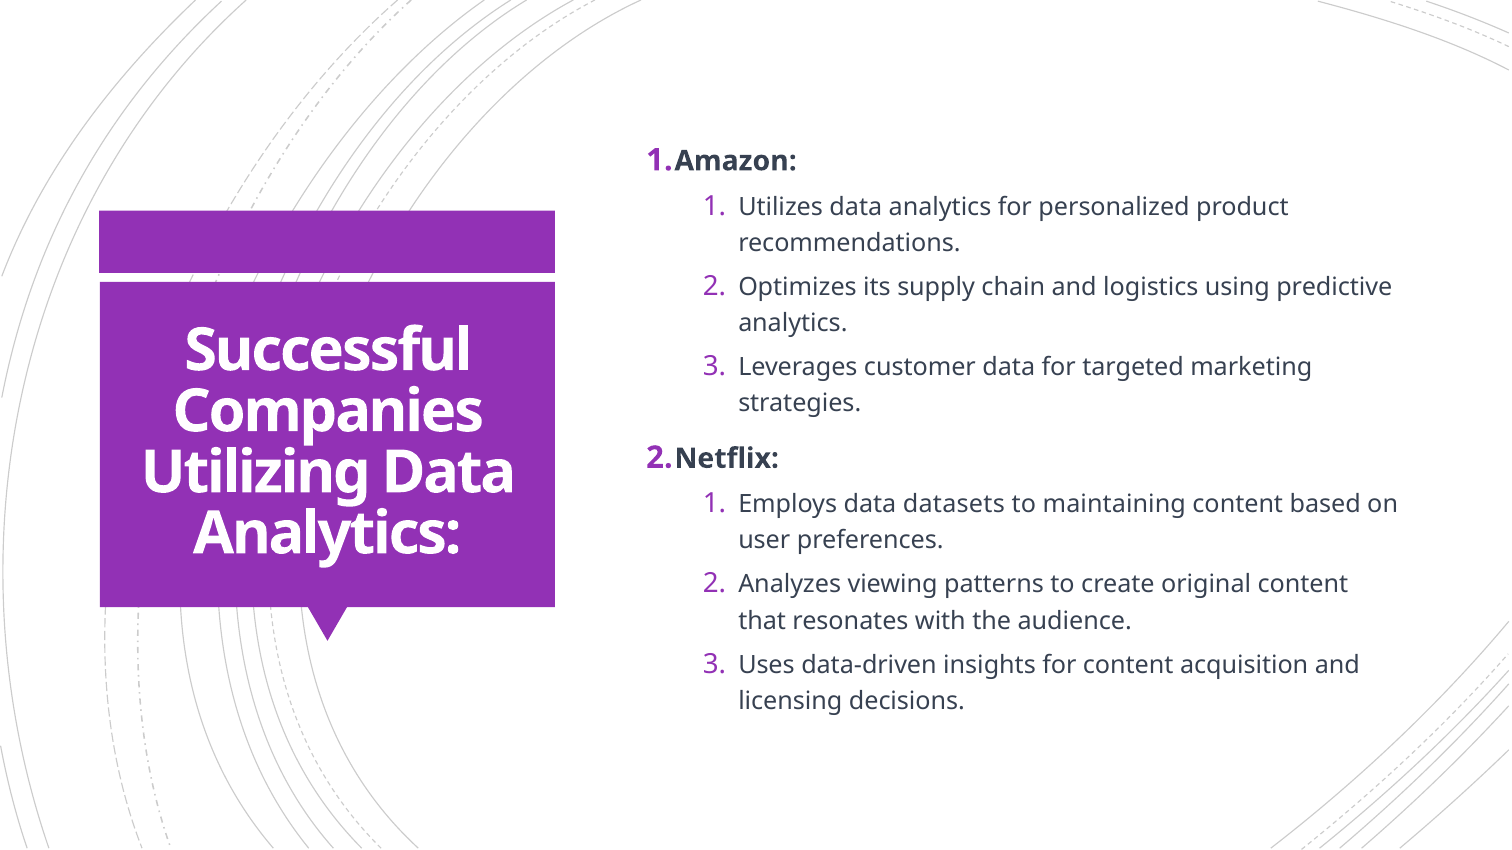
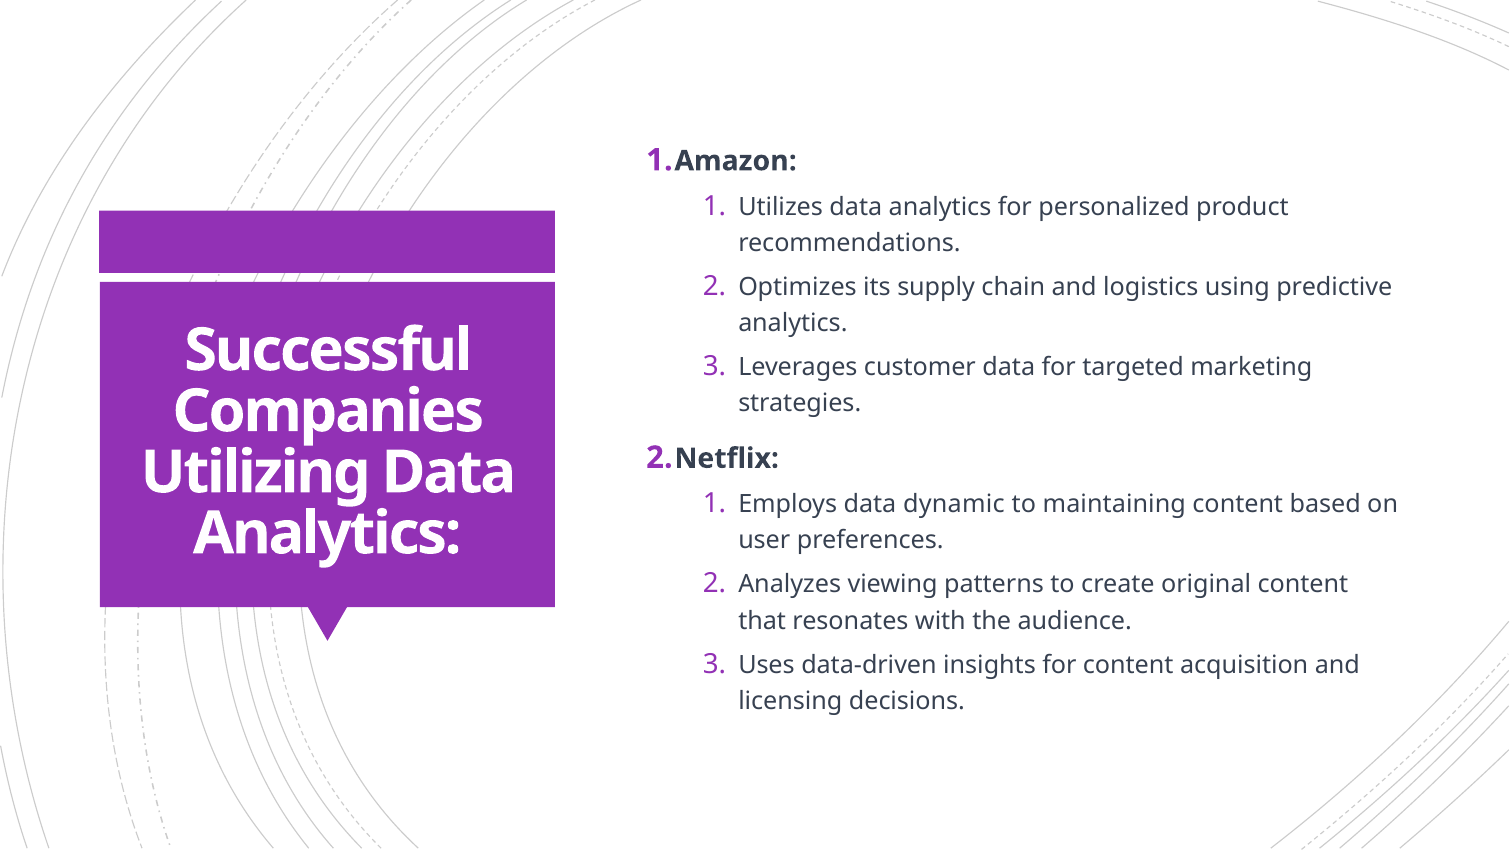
datasets: datasets -> dynamic
